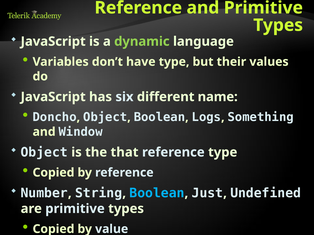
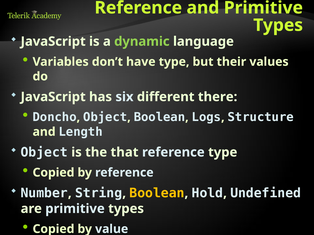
name: name -> there
Something: Something -> Structure
Window: Window -> Length
Boolean at (157, 193) colour: light blue -> yellow
Just: Just -> Hold
